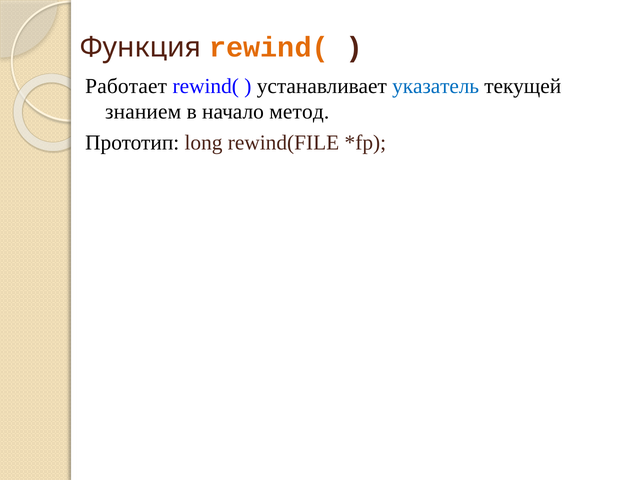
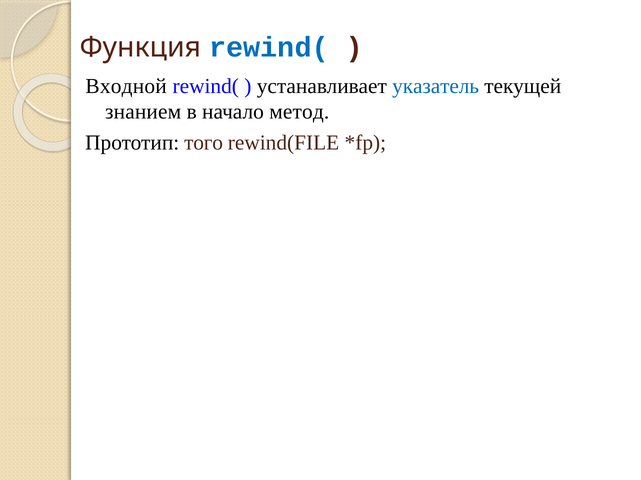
rewind( at (269, 48) colour: orange -> blue
Работает: Работает -> Входной
long: long -> того
